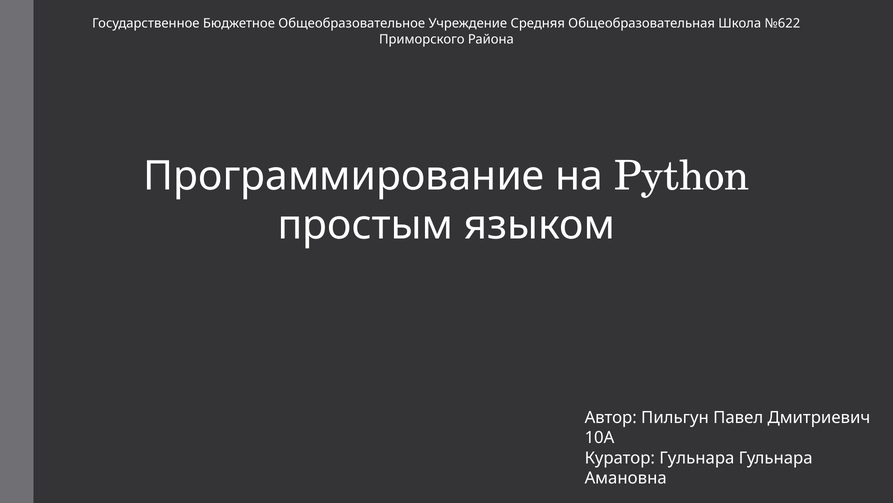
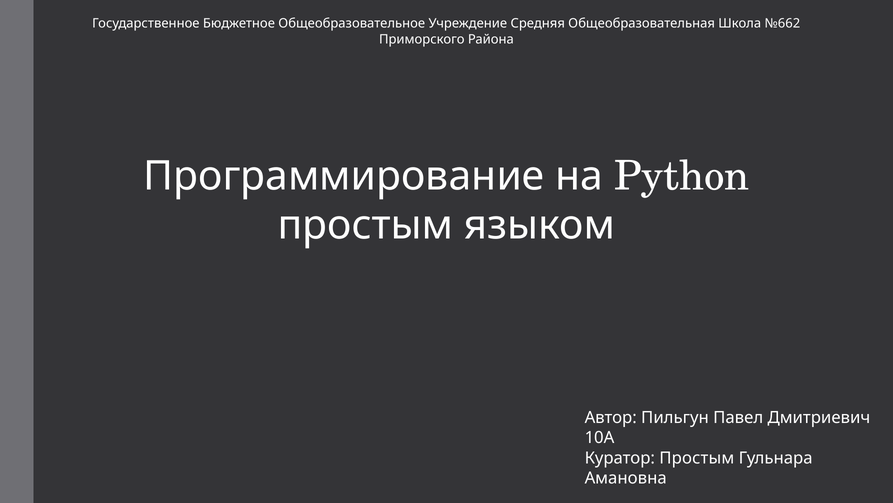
№622: №622 -> №662
Куратор Гульнара: Гульнара -> Простым
